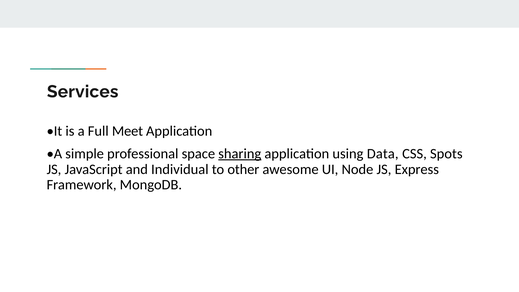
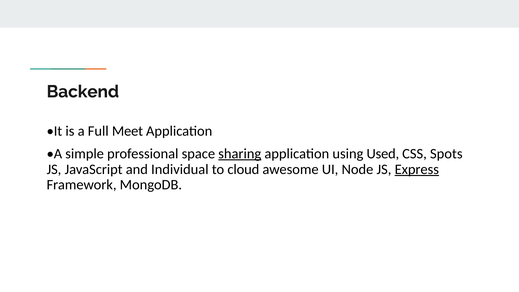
Services: Services -> Backend
Data: Data -> Used
other: other -> cloud
Express underline: none -> present
